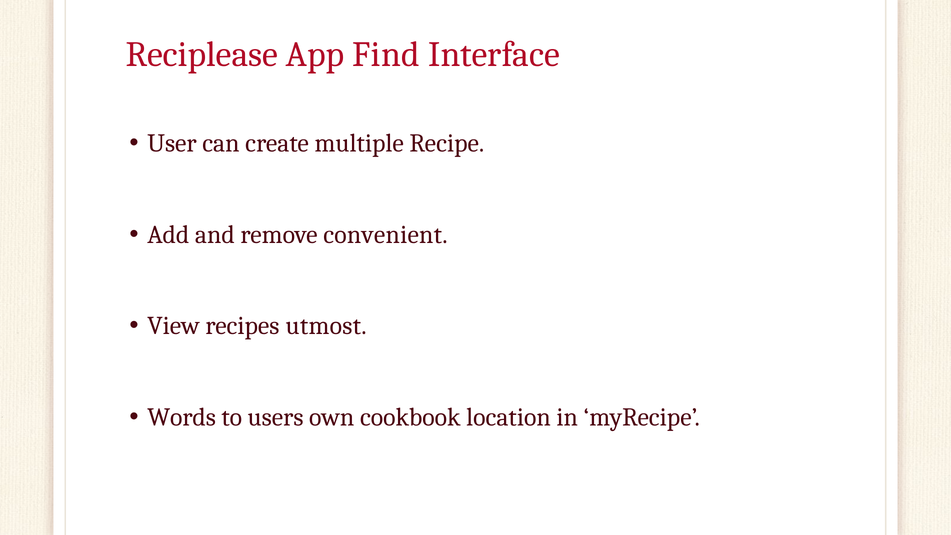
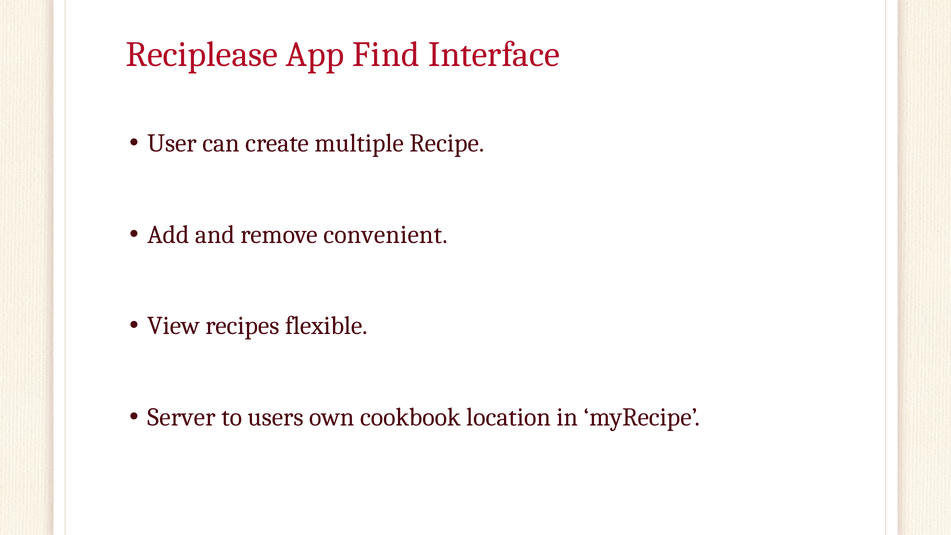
utmost: utmost -> flexible
Words: Words -> Server
